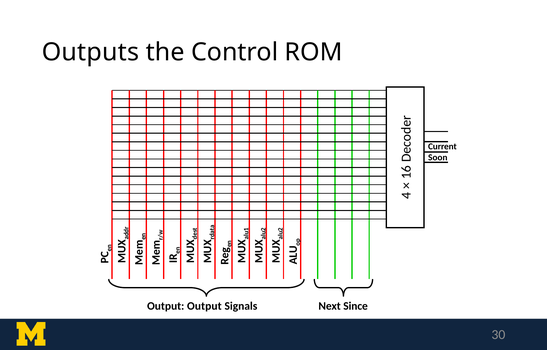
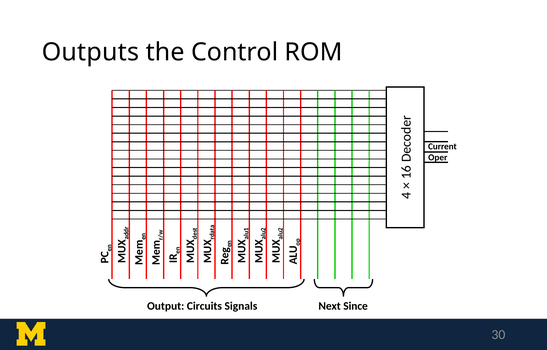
Soon: Soon -> Oper
Output Output: Output -> Circuits
